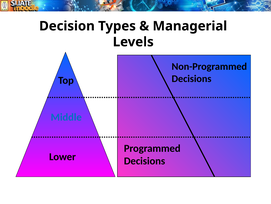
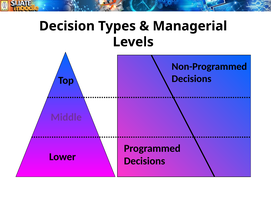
Middle colour: blue -> purple
